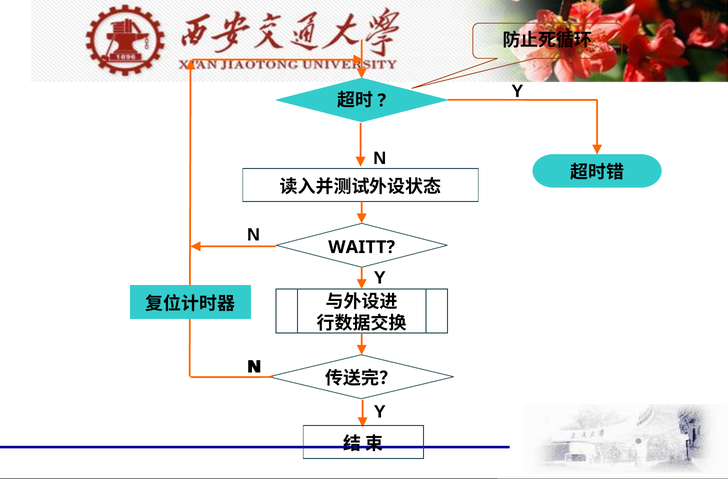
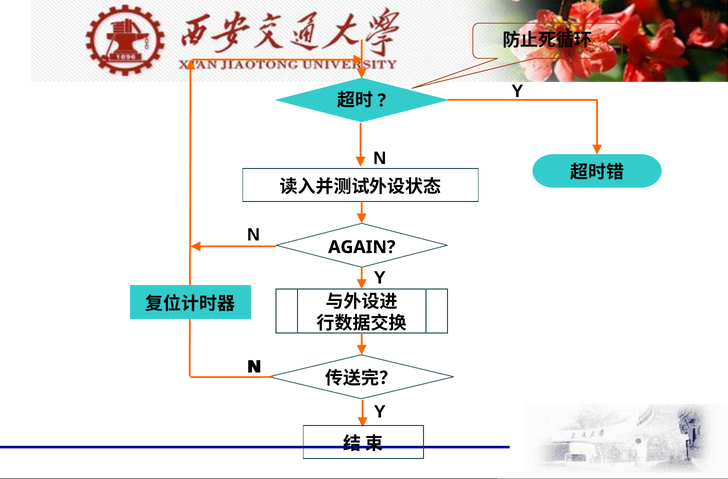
WAITT: WAITT -> AGAIN
